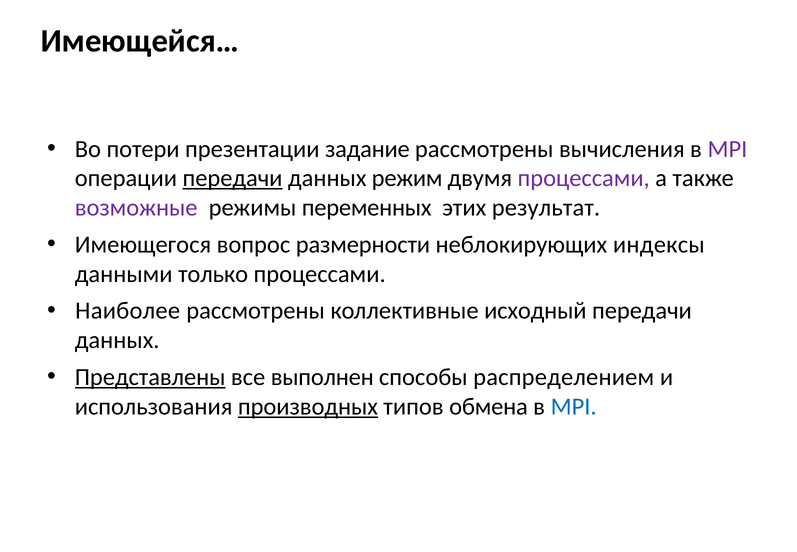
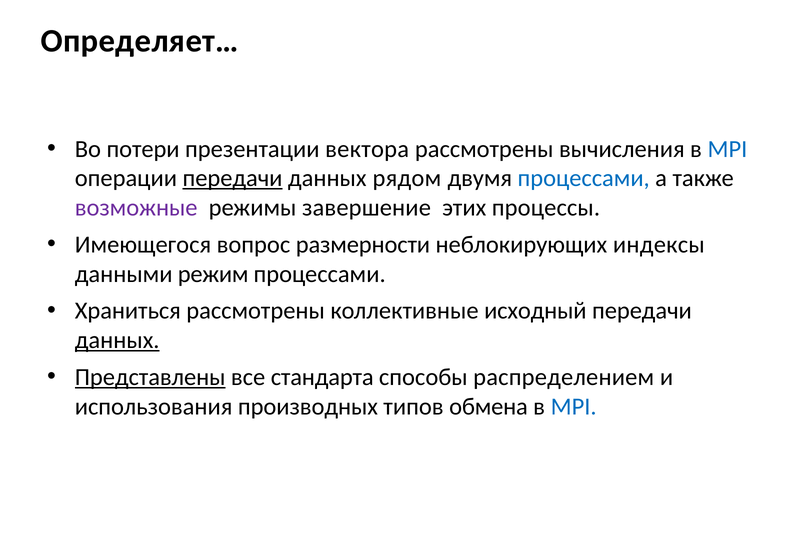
Имеющейся…: Имеющейся… -> Определяет…
задание: задание -> вектора
MPI at (727, 149) colour: purple -> blue
режим: режим -> рядом
процессами at (584, 178) colour: purple -> blue
переменных: переменных -> завершение
результат: результат -> процессы
только: только -> режим
Наиболее: Наиболее -> Храниться
данных at (117, 340) underline: none -> present
выполнен: выполнен -> стандарта
производных underline: present -> none
